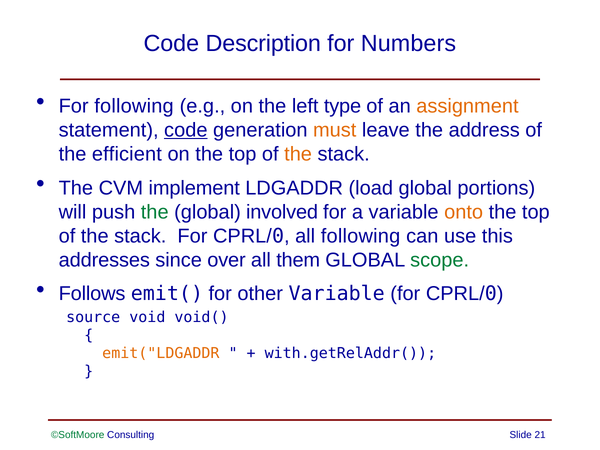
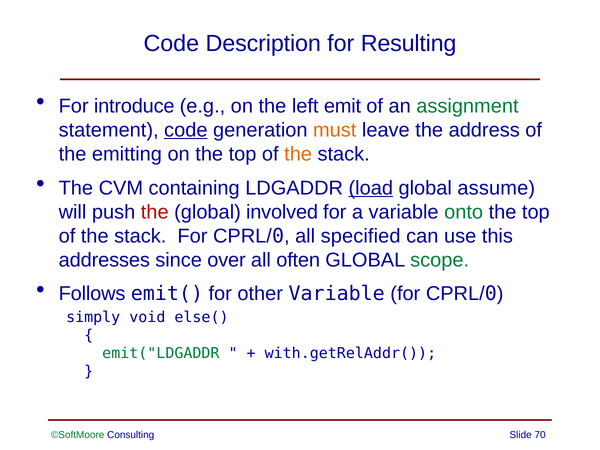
Numbers: Numbers -> Resulting
For following: following -> introduce
type: type -> emit
assignment colour: orange -> green
efficient: efficient -> emitting
implement: implement -> containing
load underline: none -> present
portions: portions -> assume
the at (155, 212) colour: green -> red
onto colour: orange -> green
all following: following -> specified
them: them -> often
source: source -> simply
void(: void( -> else(
emit("LDGADDR colour: orange -> green
21: 21 -> 70
